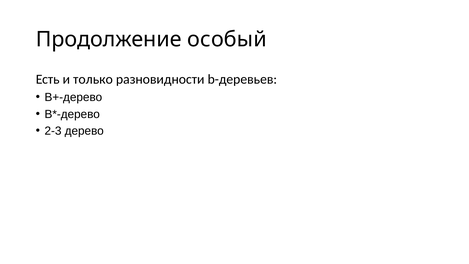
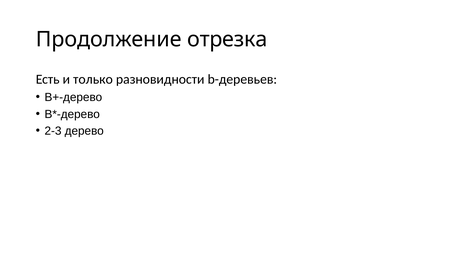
особый: особый -> отрезка
